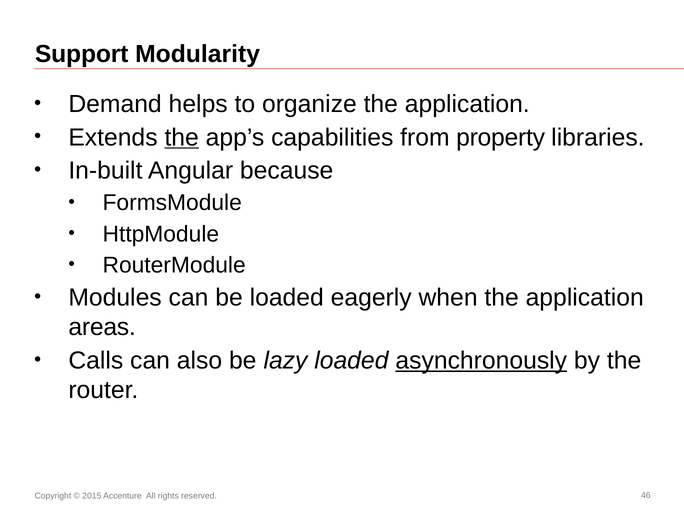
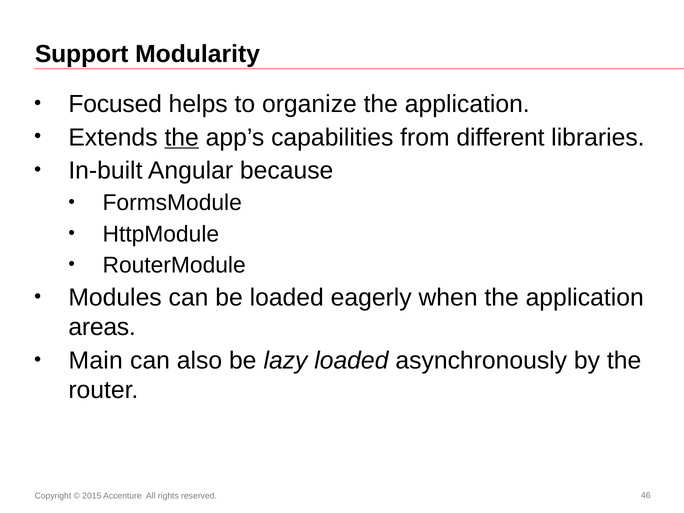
Demand: Demand -> Focused
property: property -> different
Calls: Calls -> Main
asynchronously underline: present -> none
